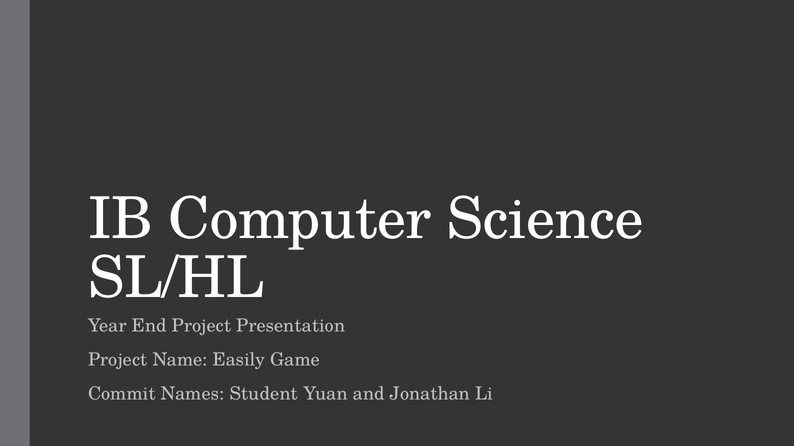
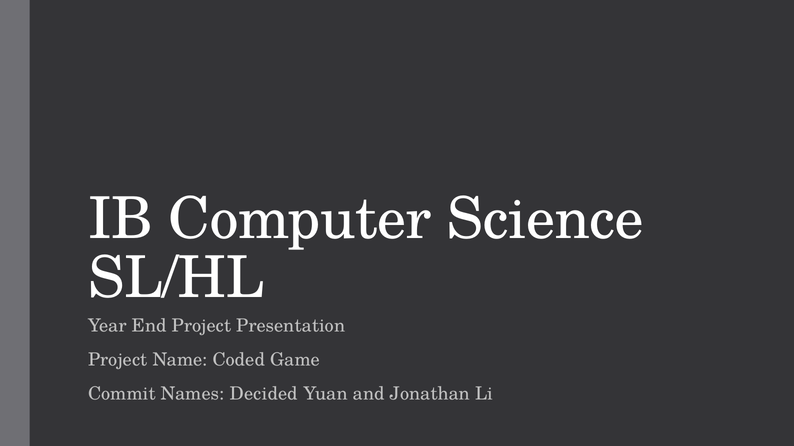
Easily: Easily -> Coded
Student: Student -> Decided
